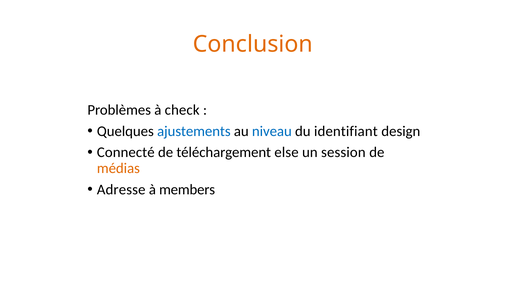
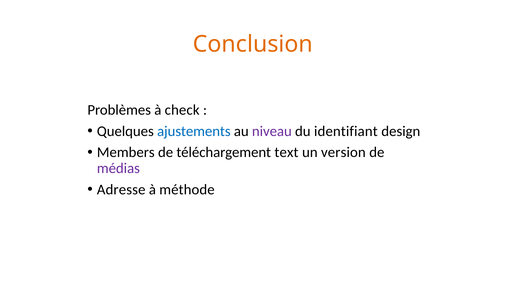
niveau colour: blue -> purple
Connecté: Connecté -> Members
else: else -> text
session: session -> version
médias colour: orange -> purple
members: members -> méthode
